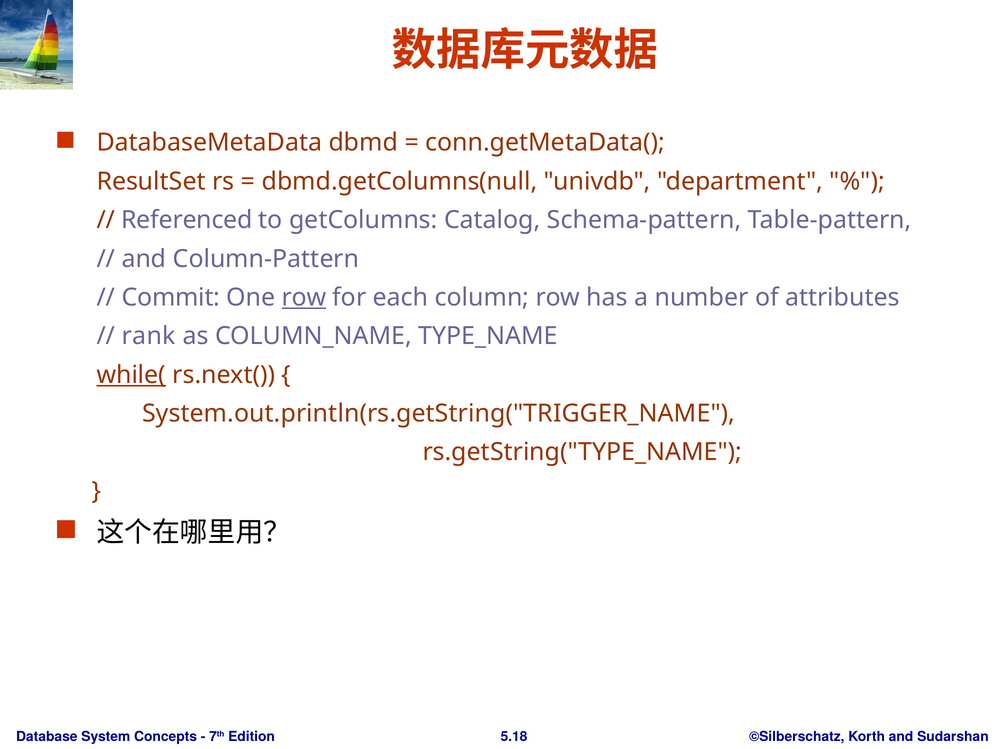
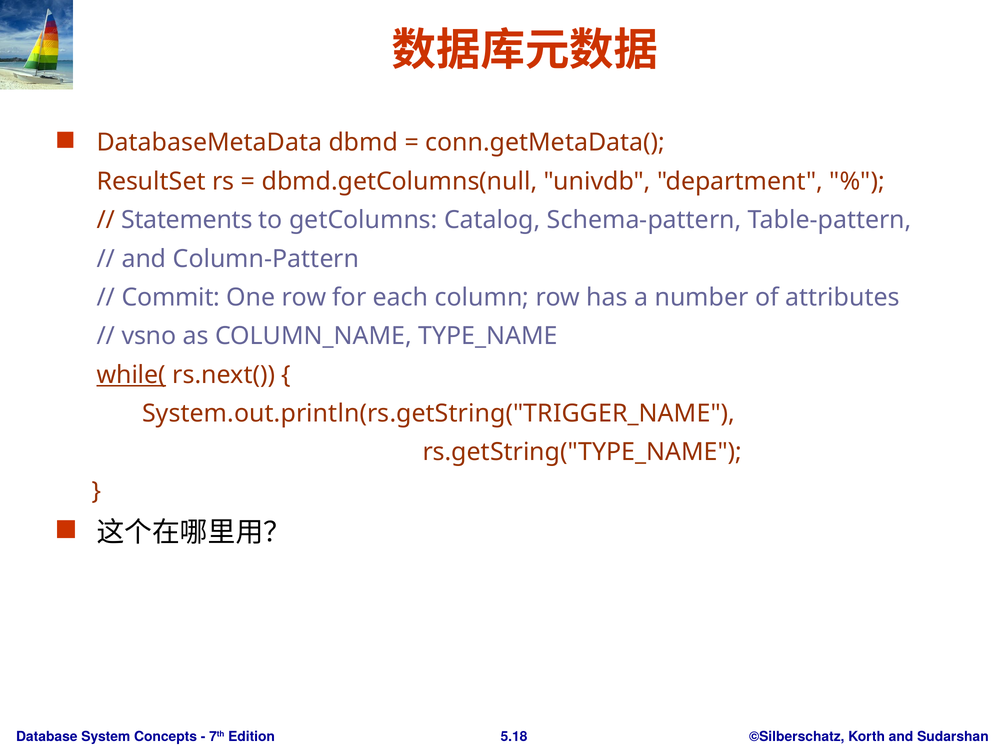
Referenced: Referenced -> Statements
row at (304, 298) underline: present -> none
rank: rank -> vsno
